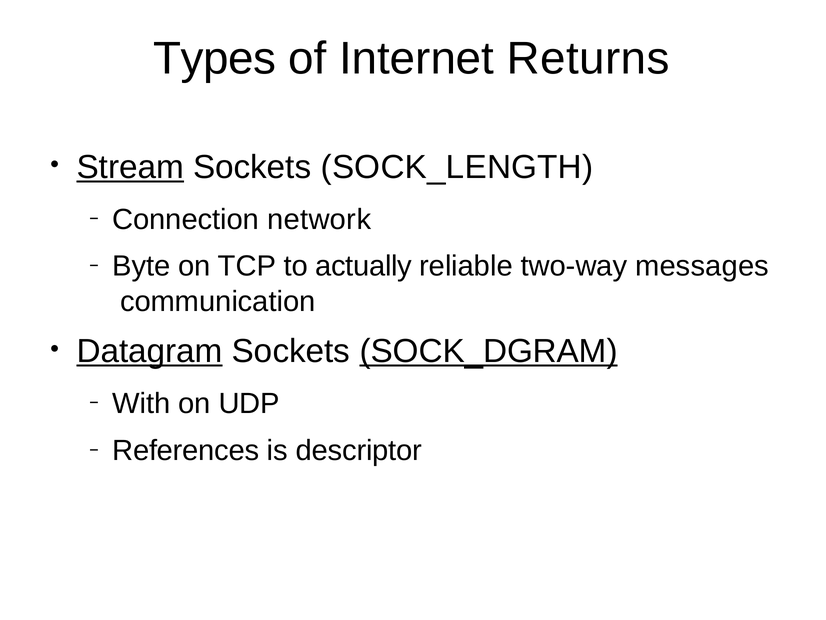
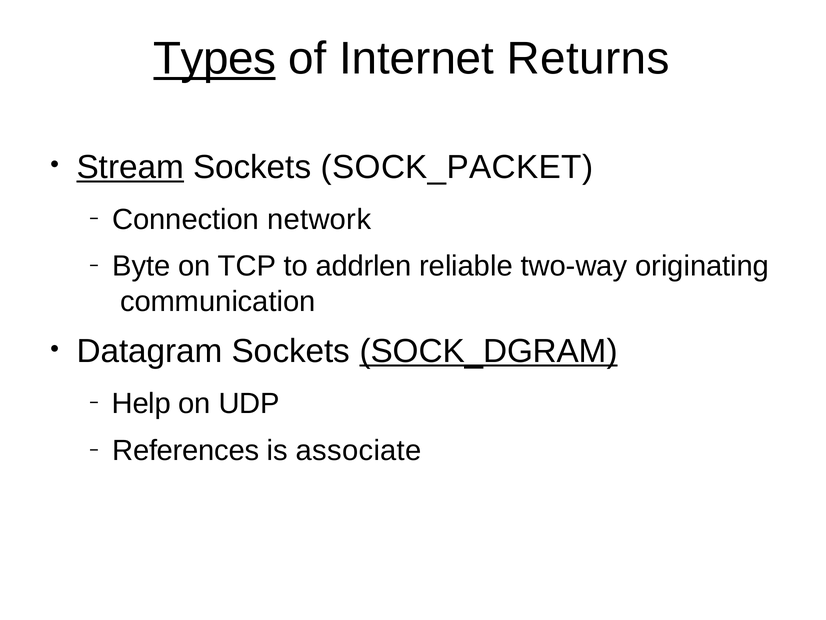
Types underline: none -> present
SOCK_LENGTH: SOCK_LENGTH -> SOCK_PACKET
actually: actually -> addrlen
messages: messages -> originating
Datagram underline: present -> none
With: With -> Help
descriptor: descriptor -> associate
